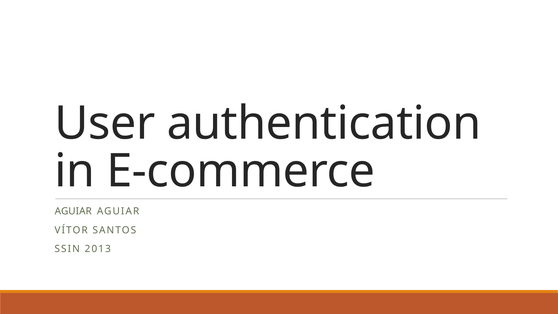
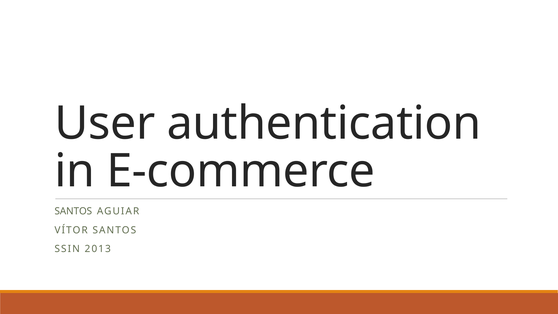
AGUIAR at (73, 211): AGUIAR -> SANTOS
